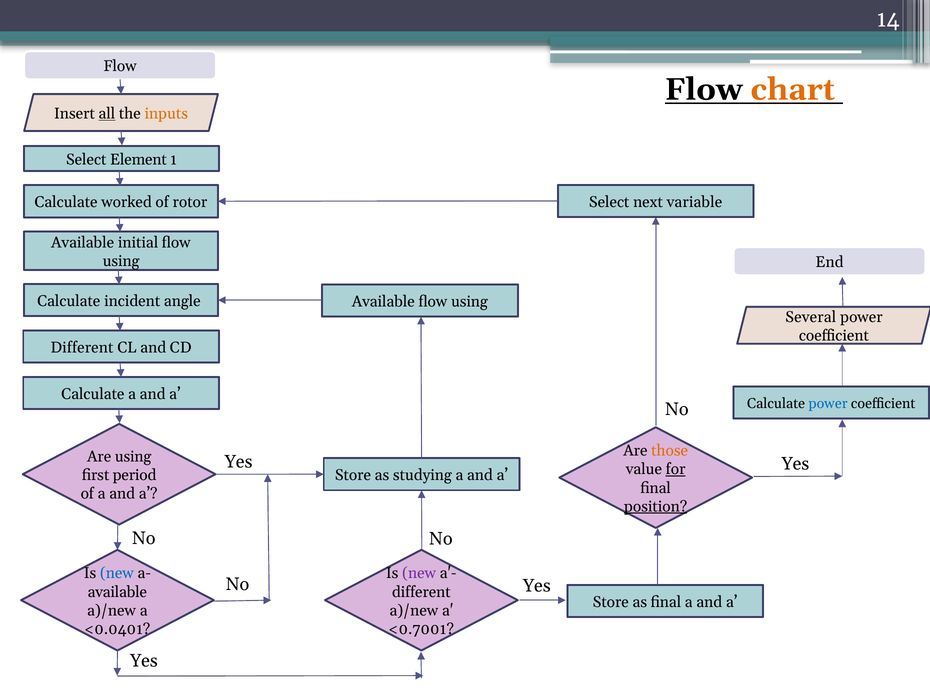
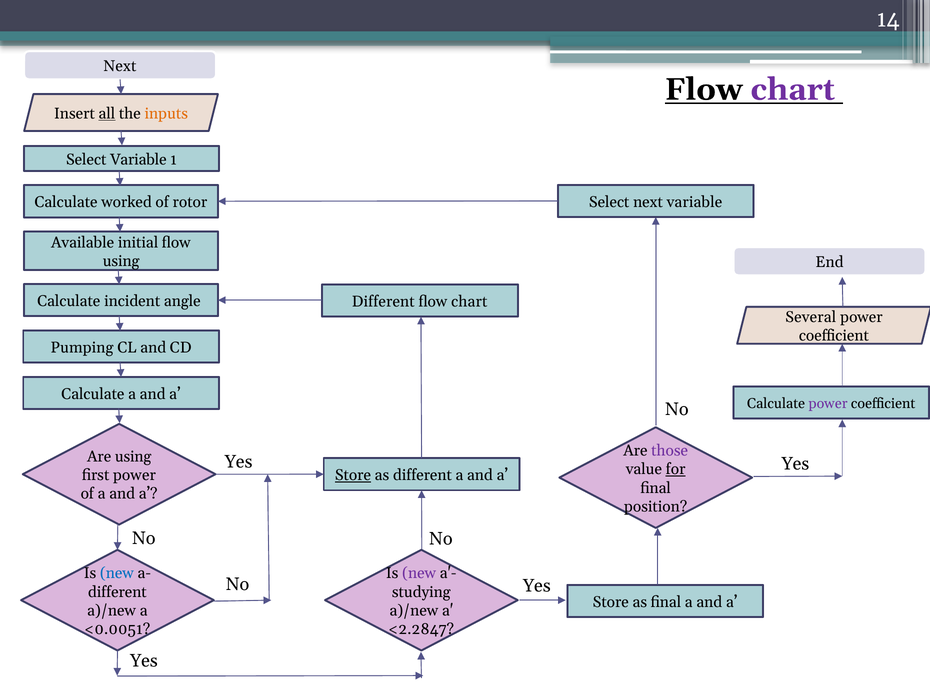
Flow at (120, 66): Flow -> Next
chart at (793, 90) colour: orange -> purple
Select Element: Element -> Variable
Available at (383, 302): Available -> Different
using at (469, 302): using -> chart
Different at (82, 348): Different -> Pumping
power at (828, 404) colour: blue -> purple
those colour: orange -> purple
first period: period -> power
Store at (353, 476) underline: none -> present
as studying: studying -> different
position underline: present -> none
available at (117, 592): available -> different
different at (421, 592): different -> studying
<0.0401: <0.0401 -> <0.0051
<0.7001: <0.7001 -> <2.2847
